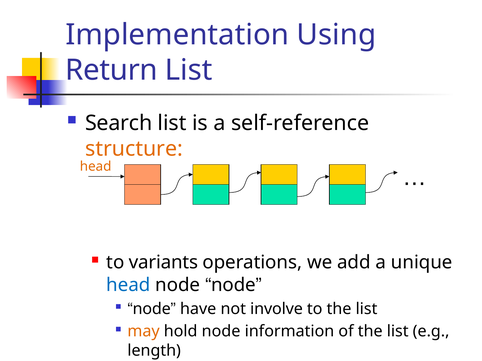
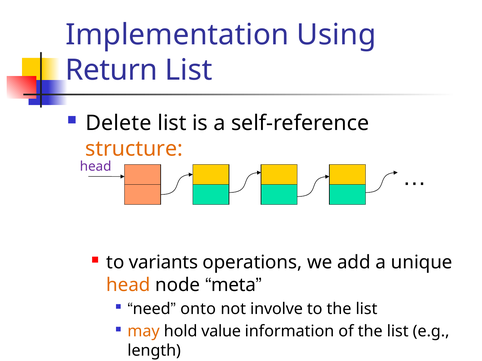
Search: Search -> Delete
head at (96, 167) colour: orange -> purple
head at (128, 285) colour: blue -> orange
node at (233, 285): node -> meta
node at (152, 309): node -> need
have: have -> onto
hold node: node -> value
